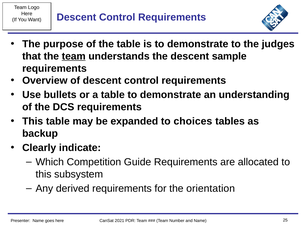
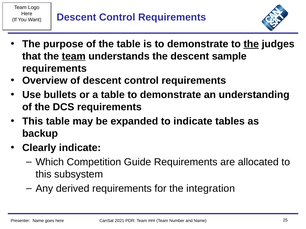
the at (251, 44) underline: none -> present
to choices: choices -> indicate
orientation: orientation -> integration
